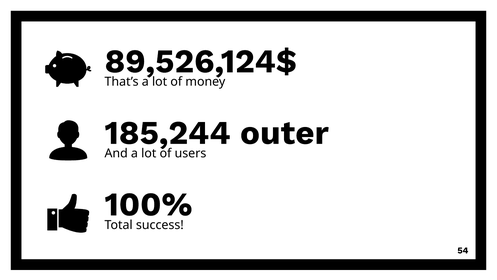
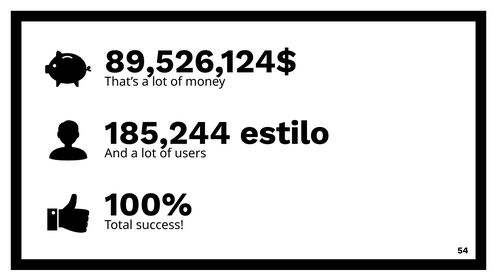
outer: outer -> estilo
